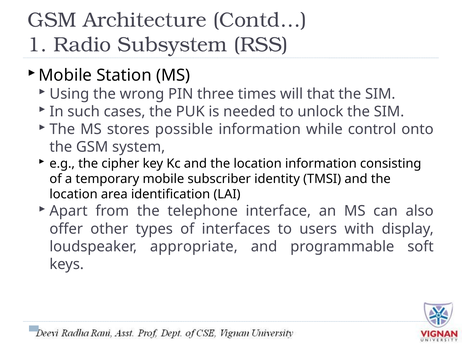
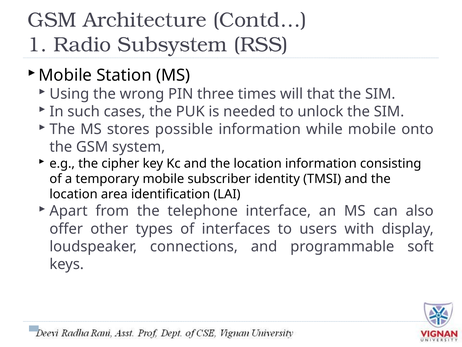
while control: control -> mobile
appropriate: appropriate -> connections
